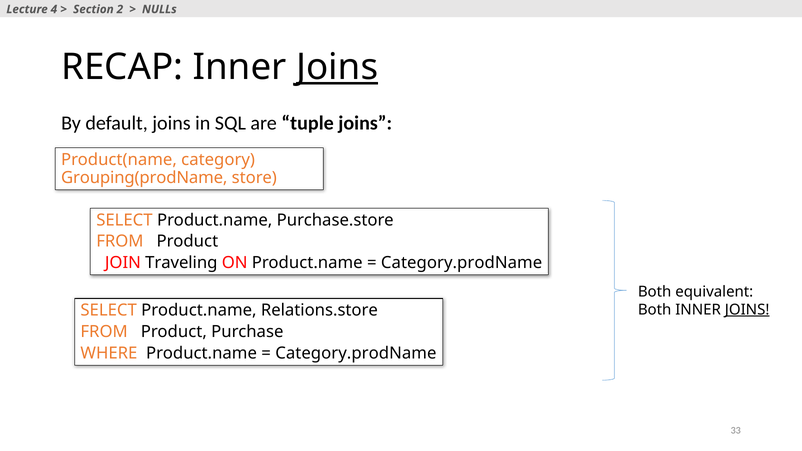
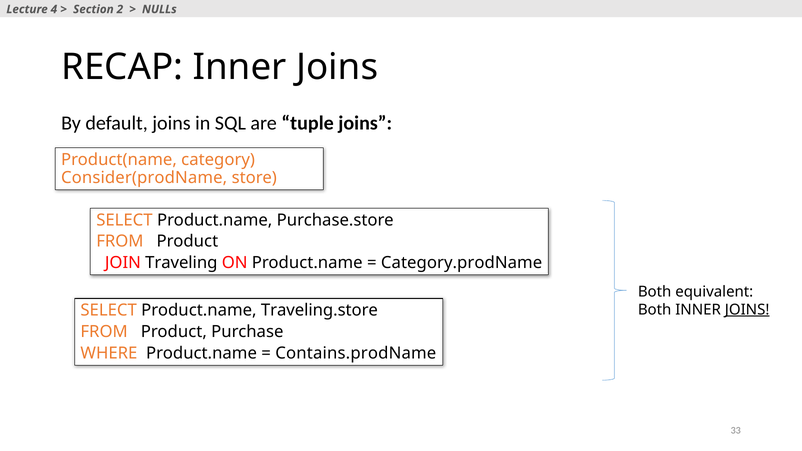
Joins at (337, 67) underline: present -> none
Grouping(prodName: Grouping(prodName -> Consider(prodName
Relations.store: Relations.store -> Traveling.store
Category.prodName at (356, 353): Category.prodName -> Contains.prodName
